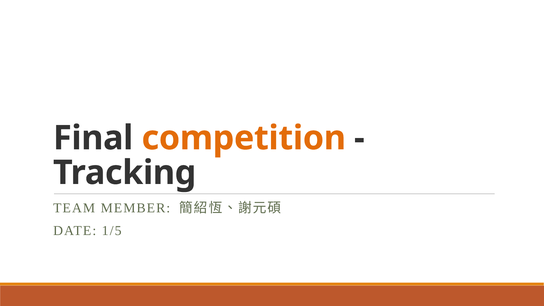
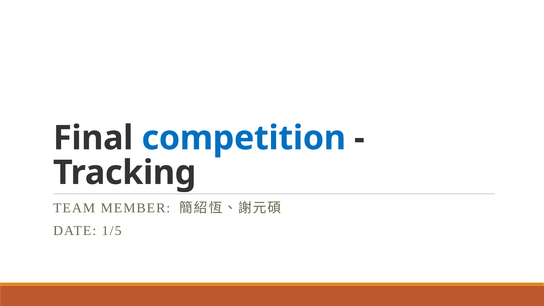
competition colour: orange -> blue
